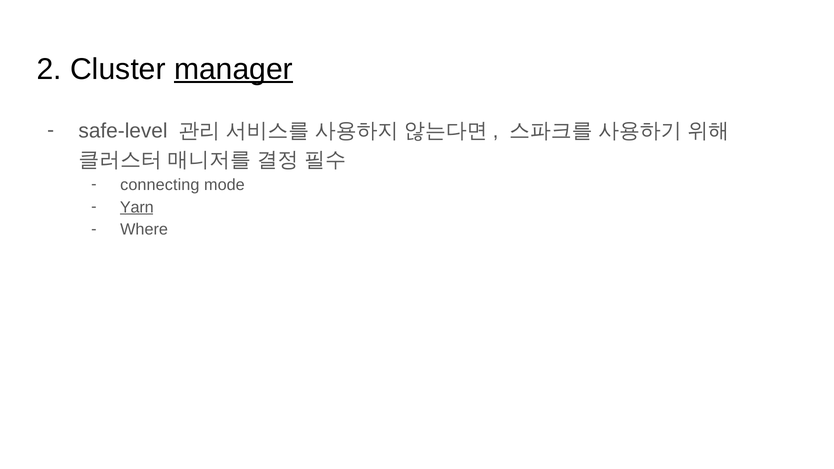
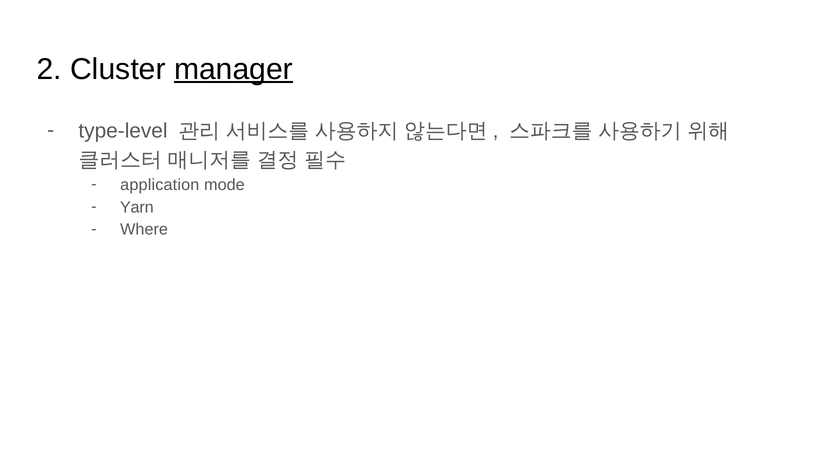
safe-level: safe-level -> type-level
connecting: connecting -> application
Yarn underline: present -> none
